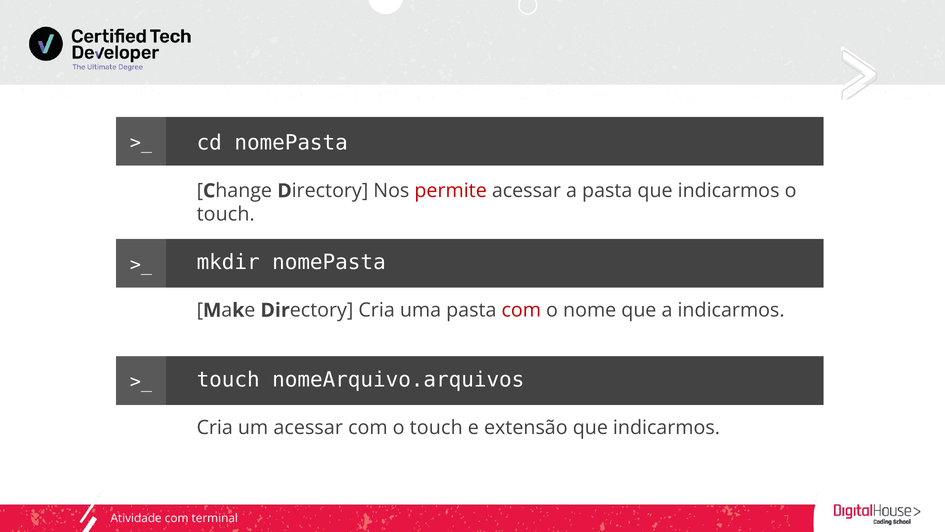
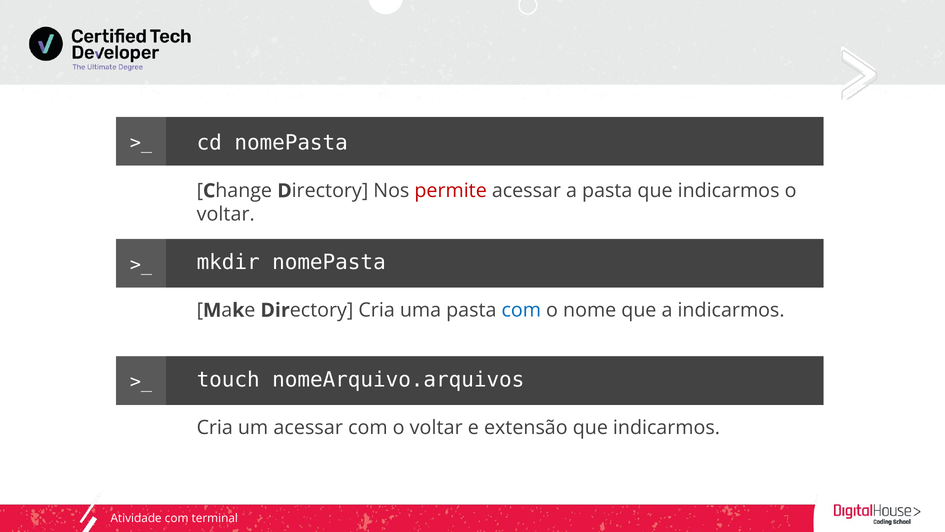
touch at (226, 214): touch -> voltar
com at (521, 310) colour: red -> blue
com o touch: touch -> voltar
